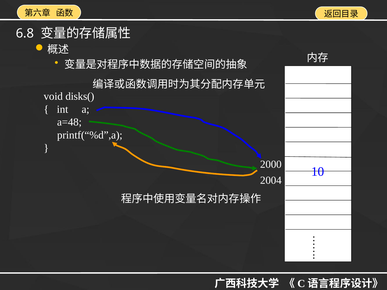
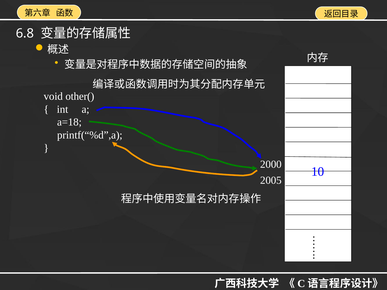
disks(: disks( -> other(
a=48: a=48 -> a=18
2004: 2004 -> 2005
